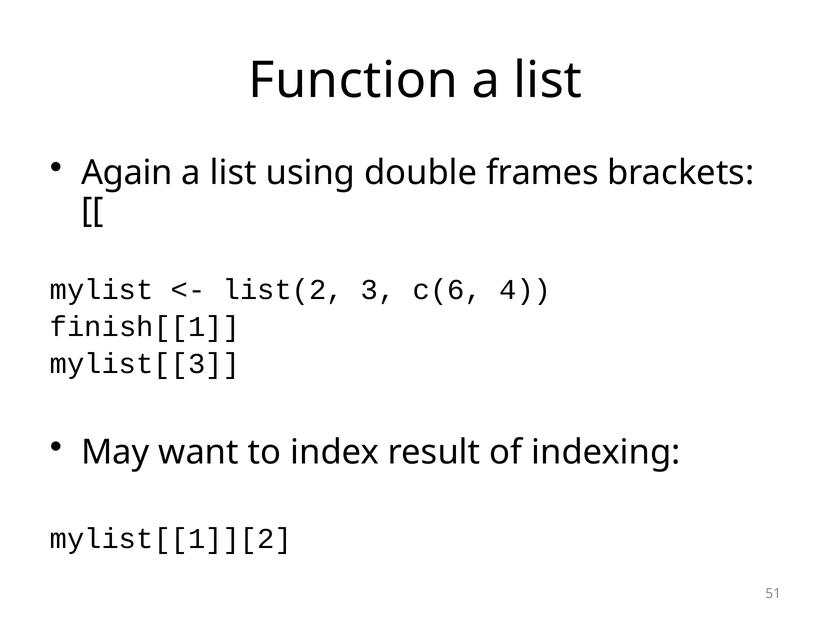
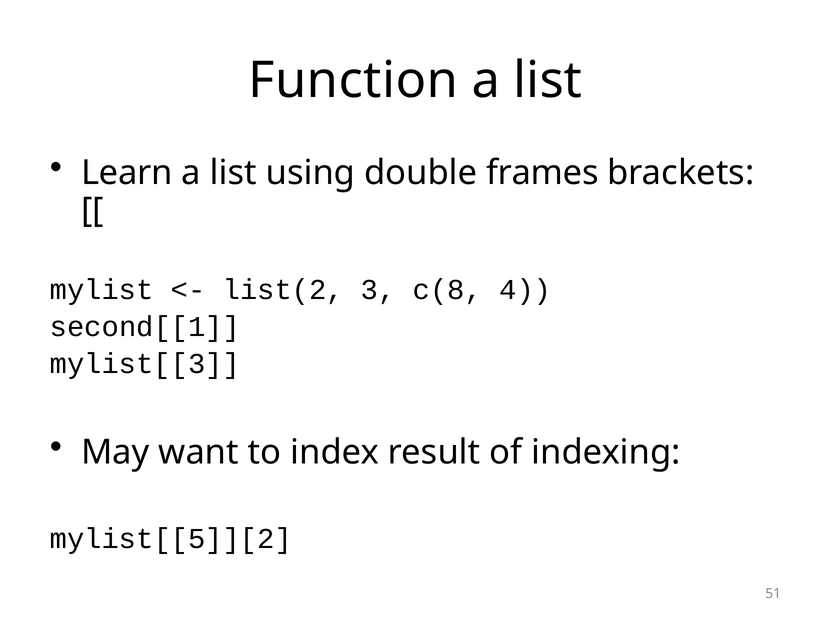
Again: Again -> Learn
c(6: c(6 -> c(8
finish[[1: finish[[1 -> second[[1
mylist[[1]][2: mylist[[1]][2 -> mylist[[5]][2
